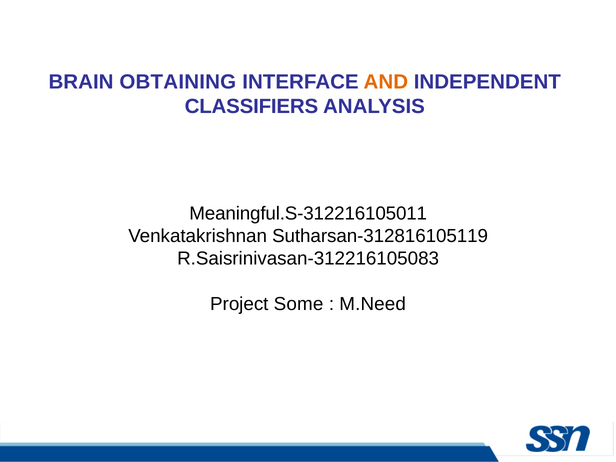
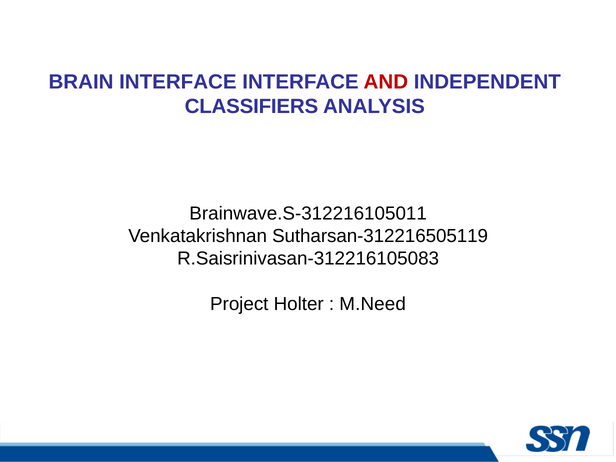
BRAIN OBTAINING: OBTAINING -> INTERFACE
AND colour: orange -> red
Meaningful.S-312216105011: Meaningful.S-312216105011 -> Brainwave.S-312216105011
Sutharsan-312816105119: Sutharsan-312816105119 -> Sutharsan-312216505119
Some: Some -> Holter
